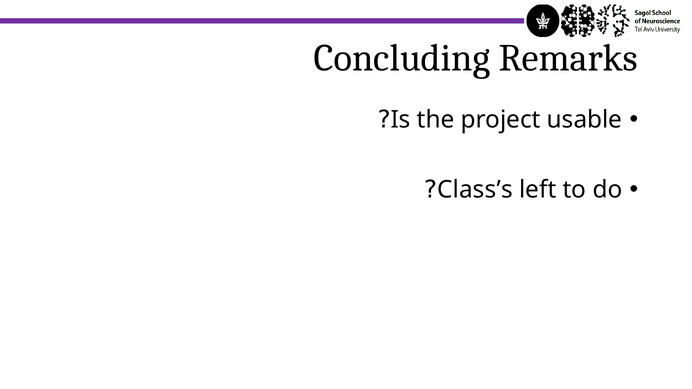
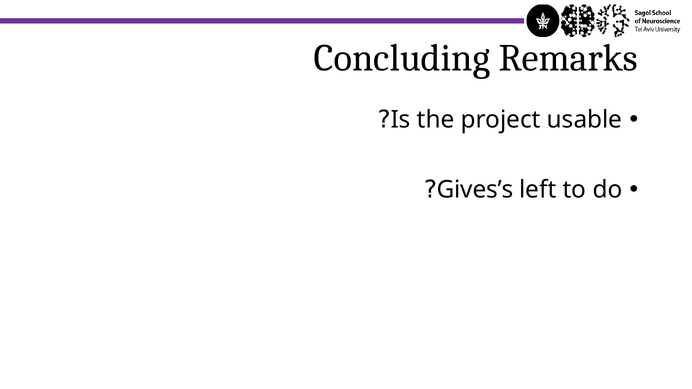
Class’s: Class’s -> Gives’s
